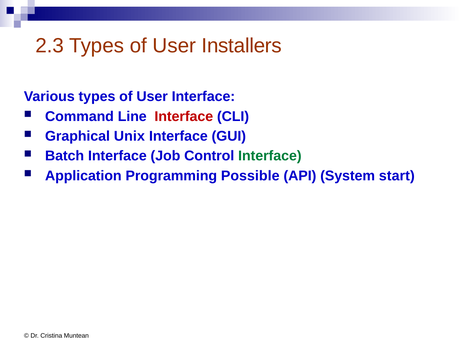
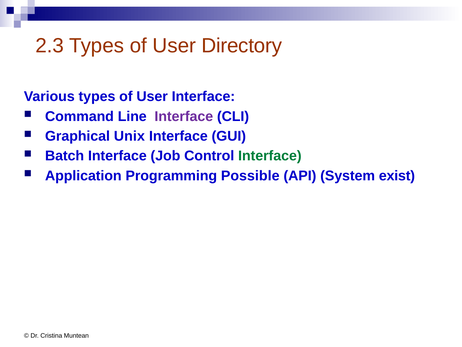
Installers: Installers -> Directory
Interface at (184, 116) colour: red -> purple
start: start -> exist
